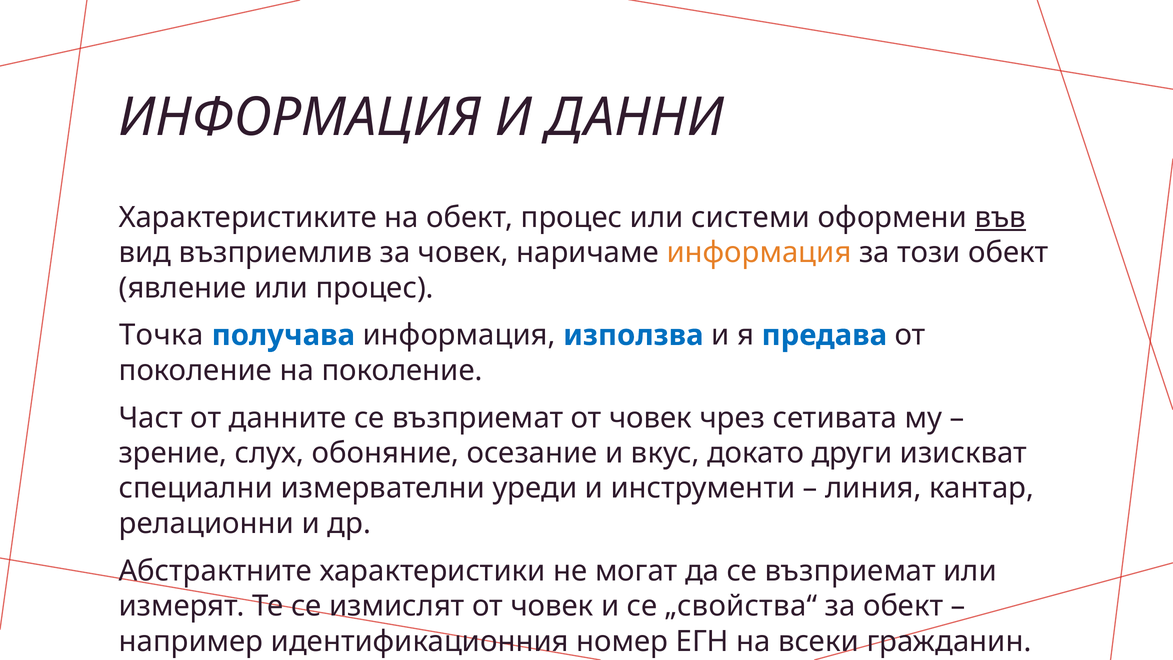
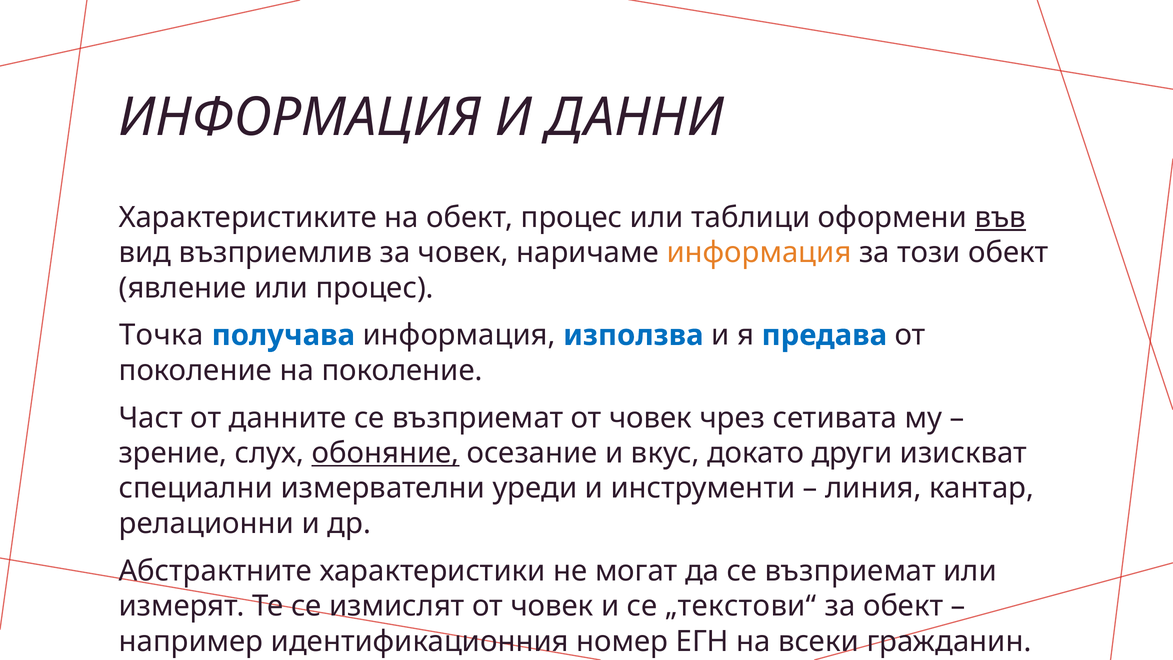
системи: системи -> таблици
обоняние underline: none -> present
„свойства“: „свойства“ -> „текстови“
